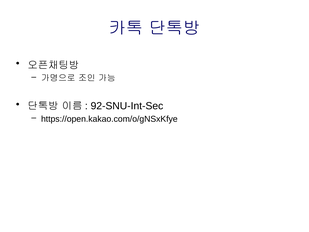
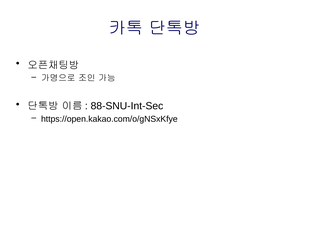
92-SNU-Int-Sec: 92-SNU-Int-Sec -> 88-SNU-Int-Sec
